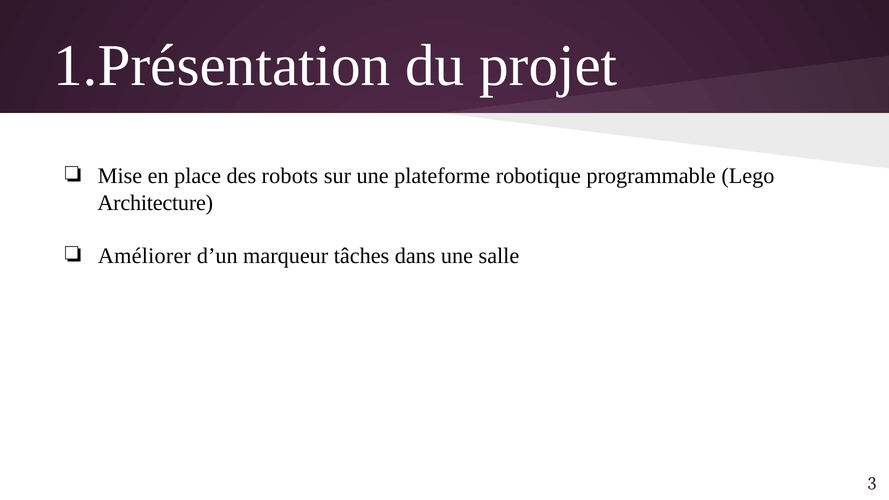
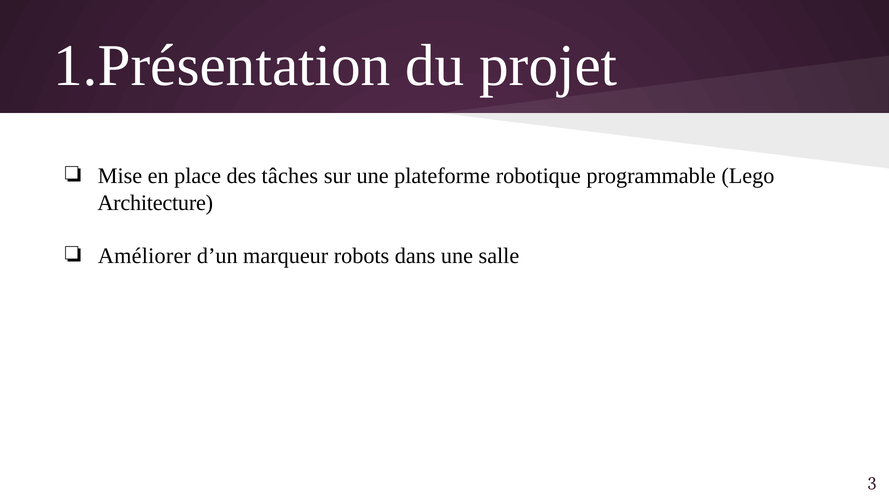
robots: robots -> tâches
tâches: tâches -> robots
